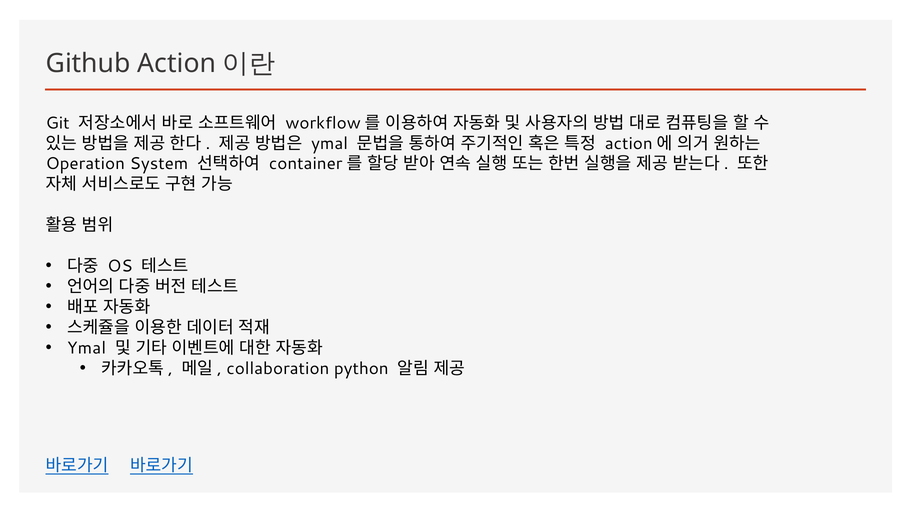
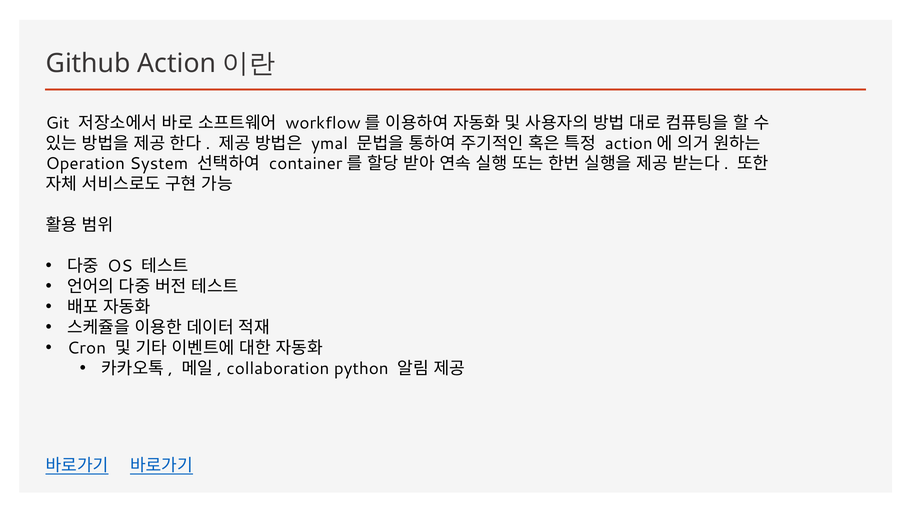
Ymal at (87, 348): Ymal -> Cron
